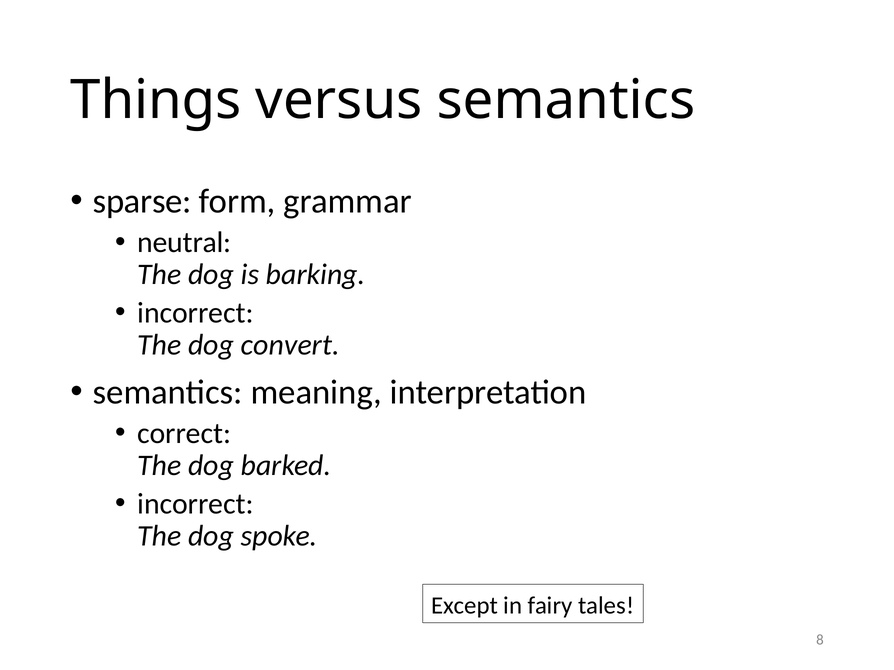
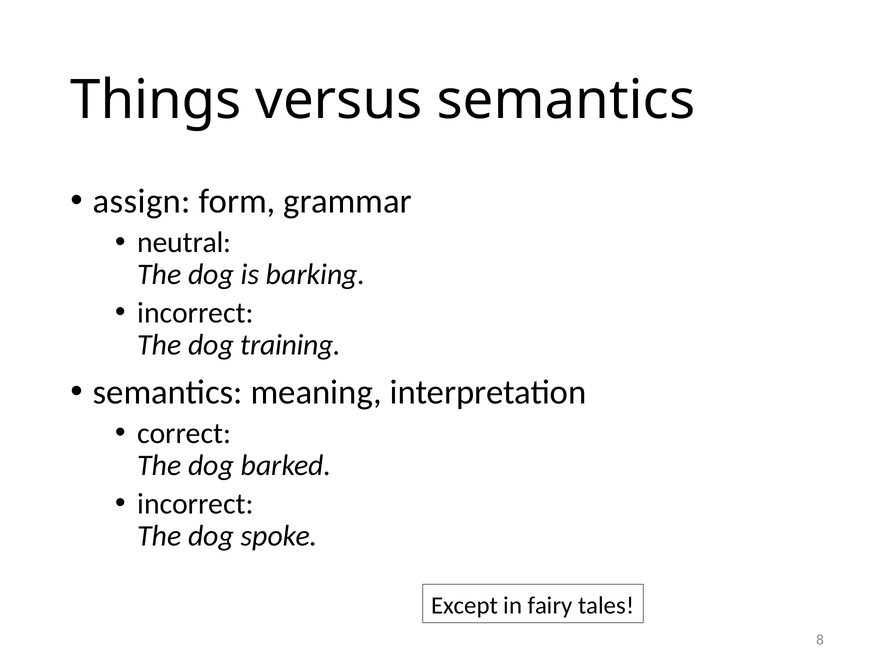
sparse: sparse -> assign
convert: convert -> training
